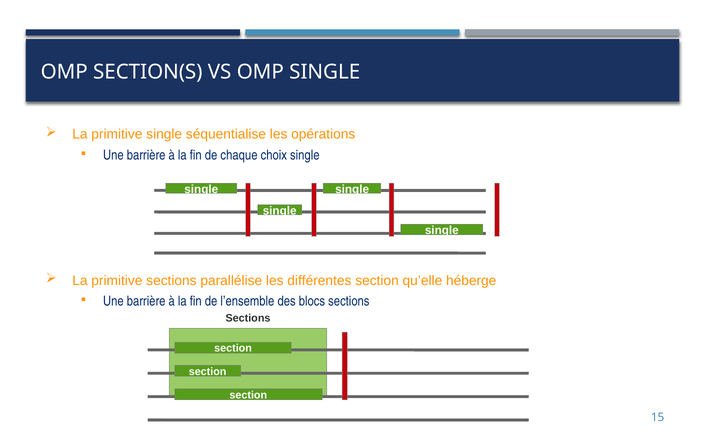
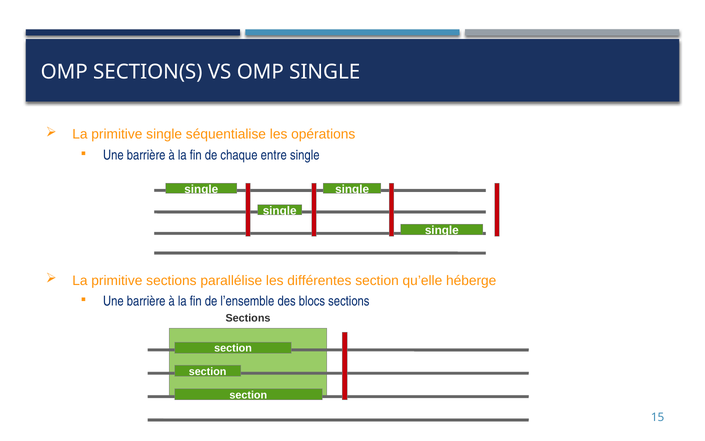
choix: choix -> entre
